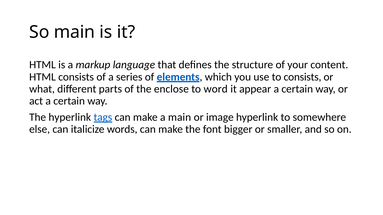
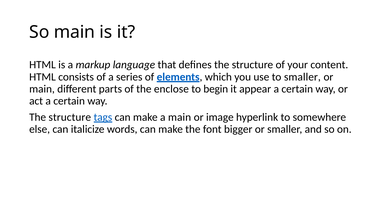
to consists: consists -> smaller
what at (42, 89): what -> main
word: word -> begin
hyperlink at (70, 117): hyperlink -> structure
